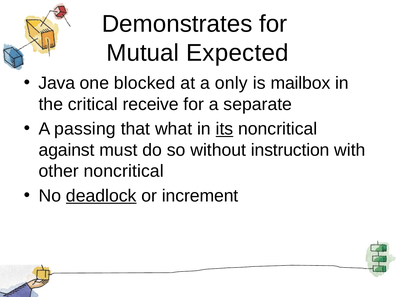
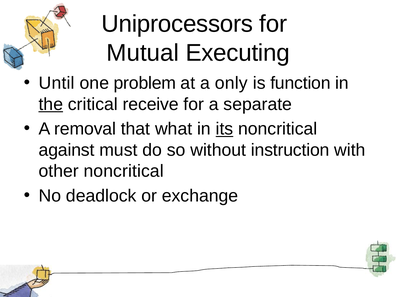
Demonstrates: Demonstrates -> Uniprocessors
Expected: Expected -> Executing
Java: Java -> Until
blocked: blocked -> problem
mailbox: mailbox -> function
the underline: none -> present
passing: passing -> removal
deadlock underline: present -> none
increment: increment -> exchange
